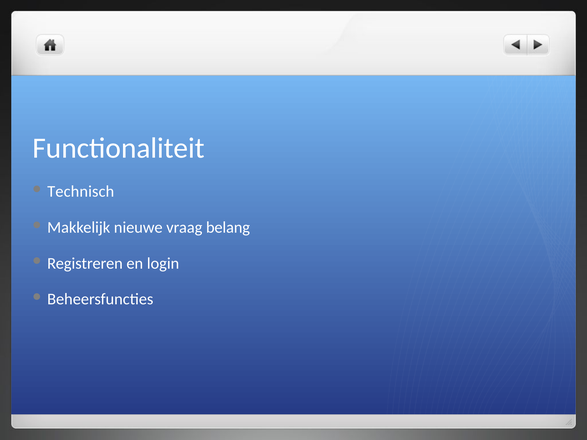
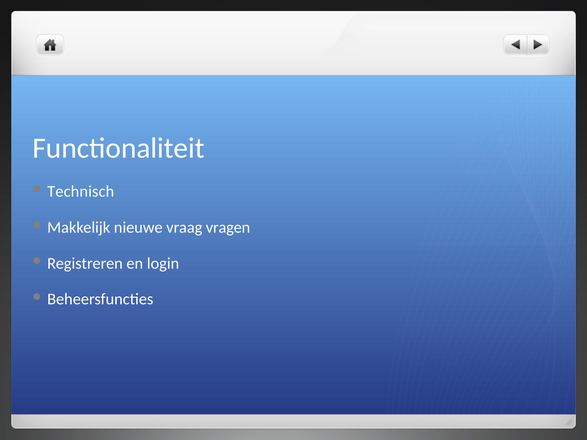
belang: belang -> vragen
